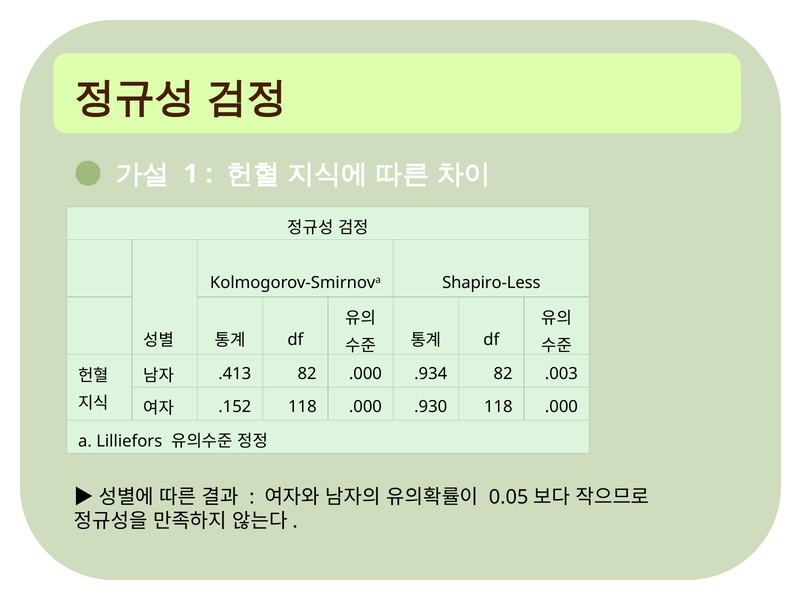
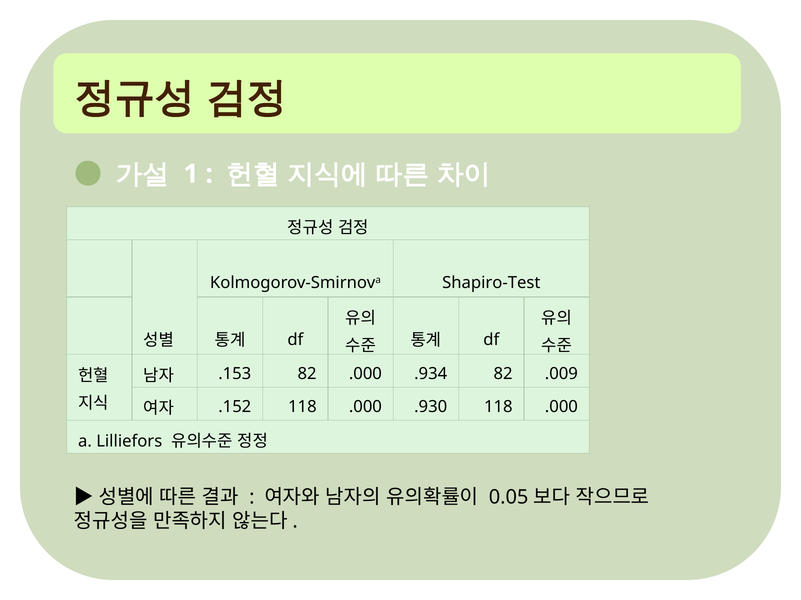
Shapiro-Less: Shapiro-Less -> Shapiro-Test
.413: .413 -> .153
.003: .003 -> .009
